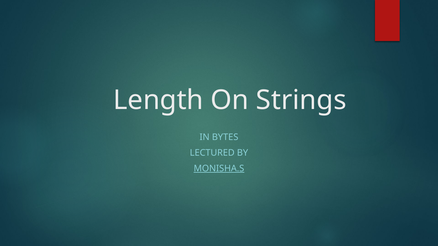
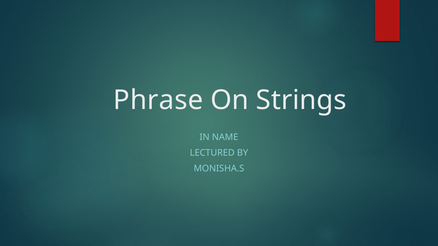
Length: Length -> Phrase
BYTES: BYTES -> NAME
MONISHA.S underline: present -> none
